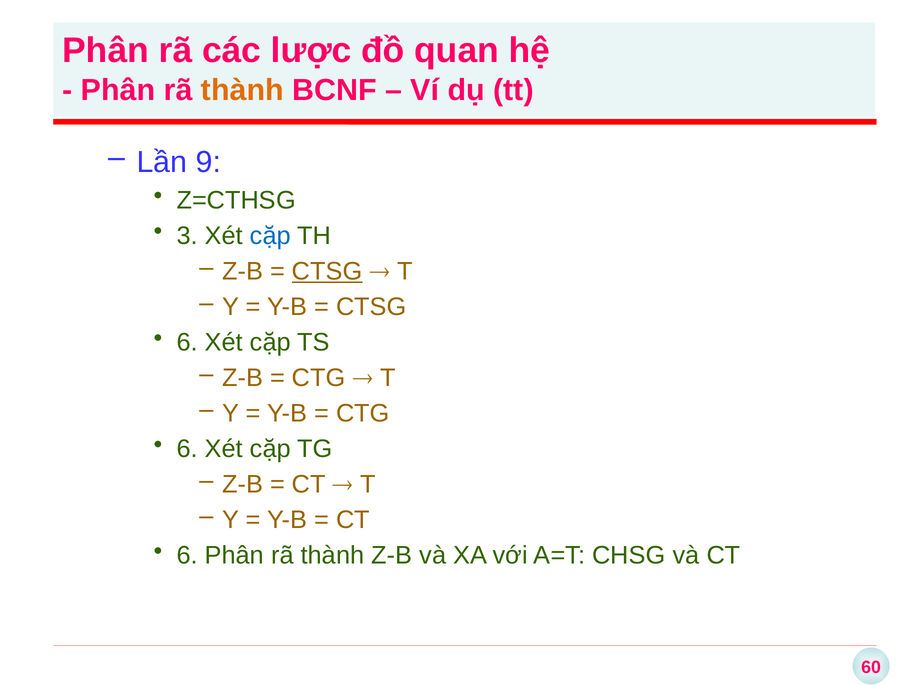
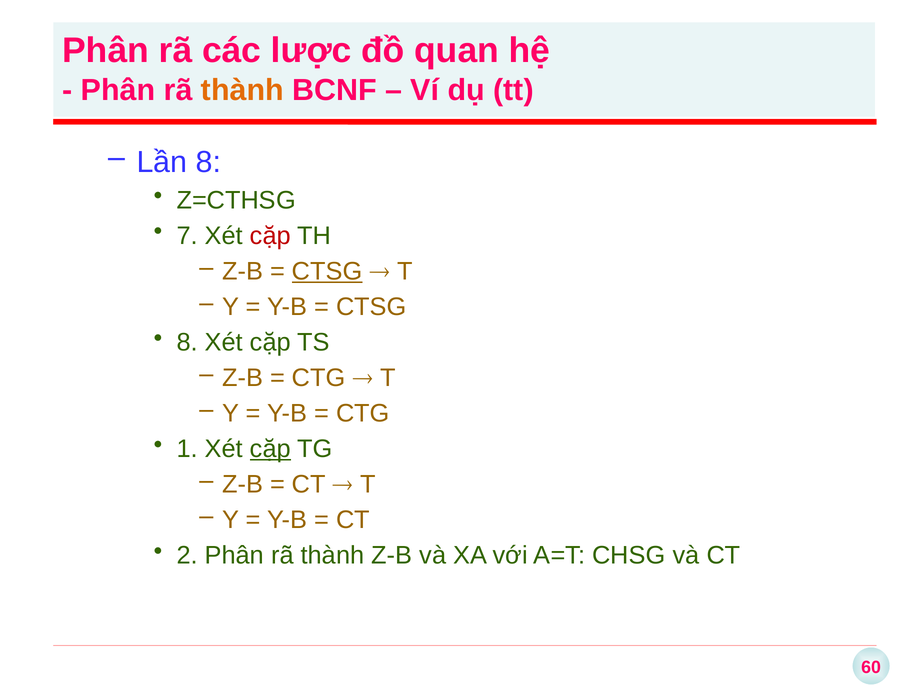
Lần 9: 9 -> 8
3: 3 -> 7
cặp at (270, 236) colour: blue -> red
6 at (187, 342): 6 -> 8
6 at (187, 449): 6 -> 1
cặp at (270, 449) underline: none -> present
6 at (187, 555): 6 -> 2
